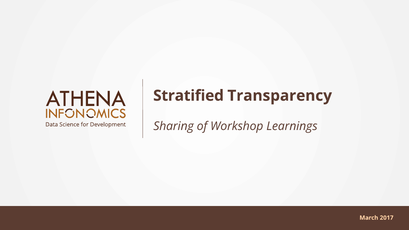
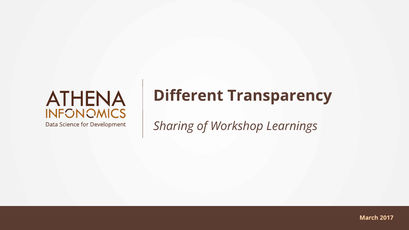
Stratified: Stratified -> Different
